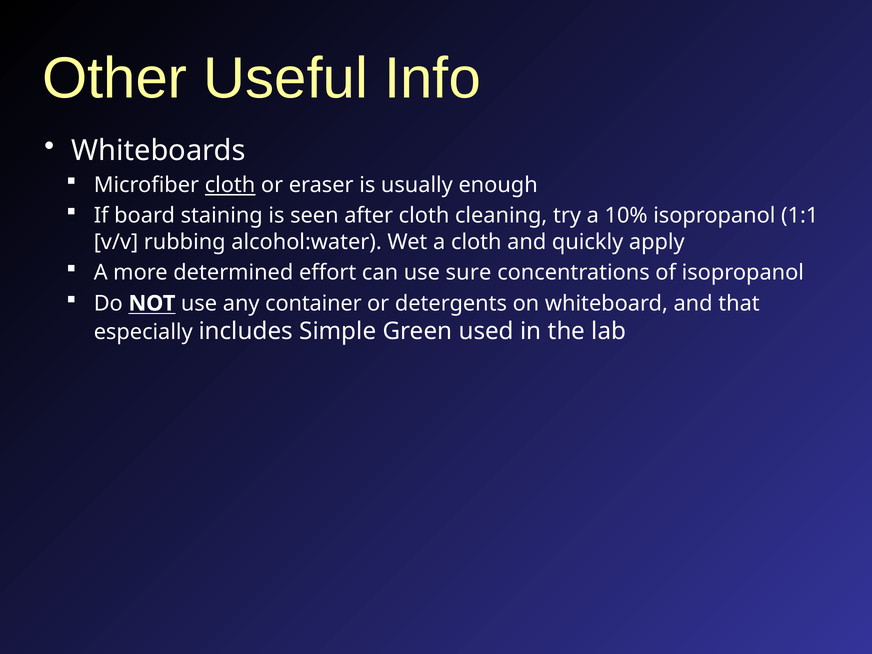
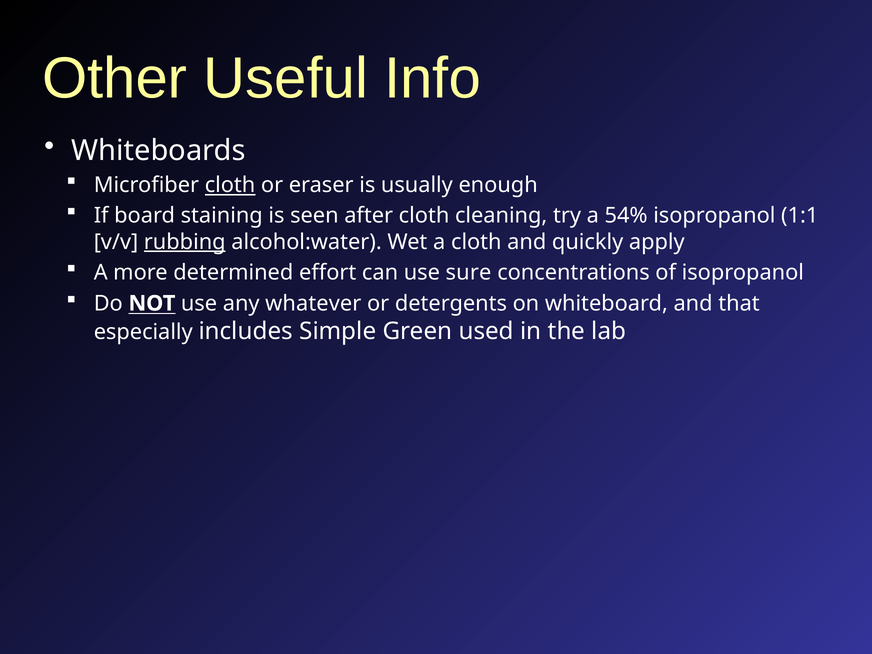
10%: 10% -> 54%
rubbing underline: none -> present
container: container -> whatever
